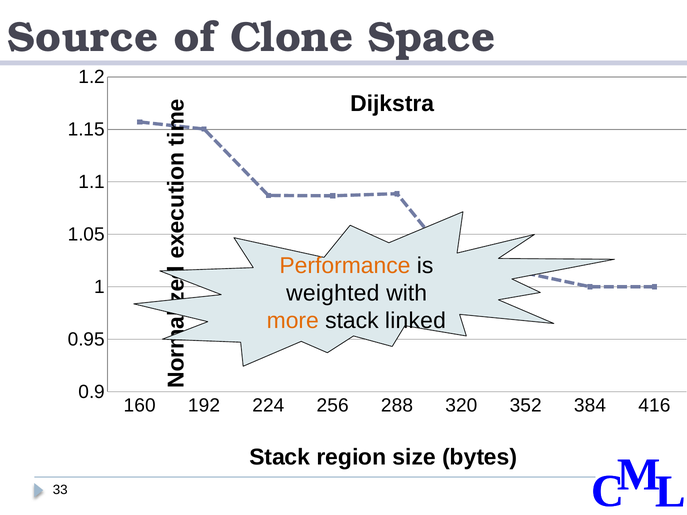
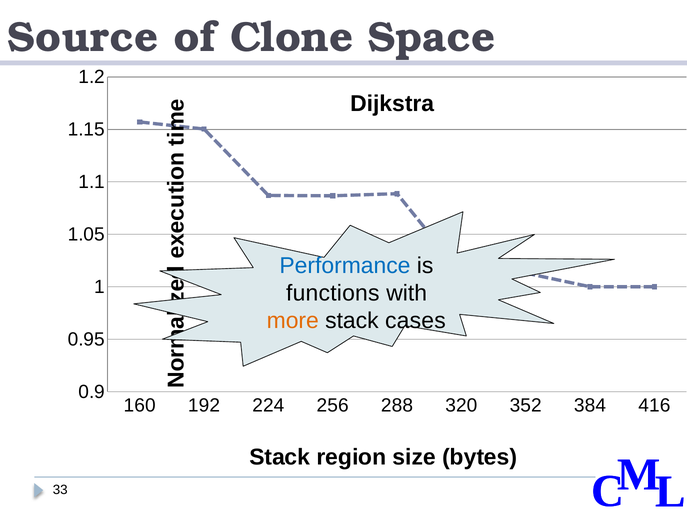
Performance colour: orange -> blue
weighted: weighted -> functions
linked: linked -> cases
